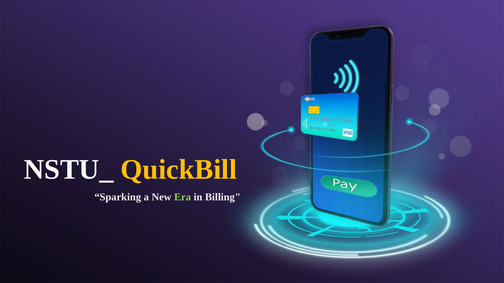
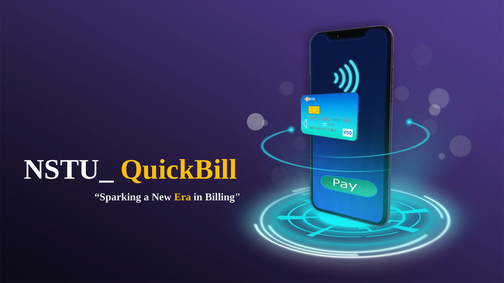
Era colour: light green -> yellow
